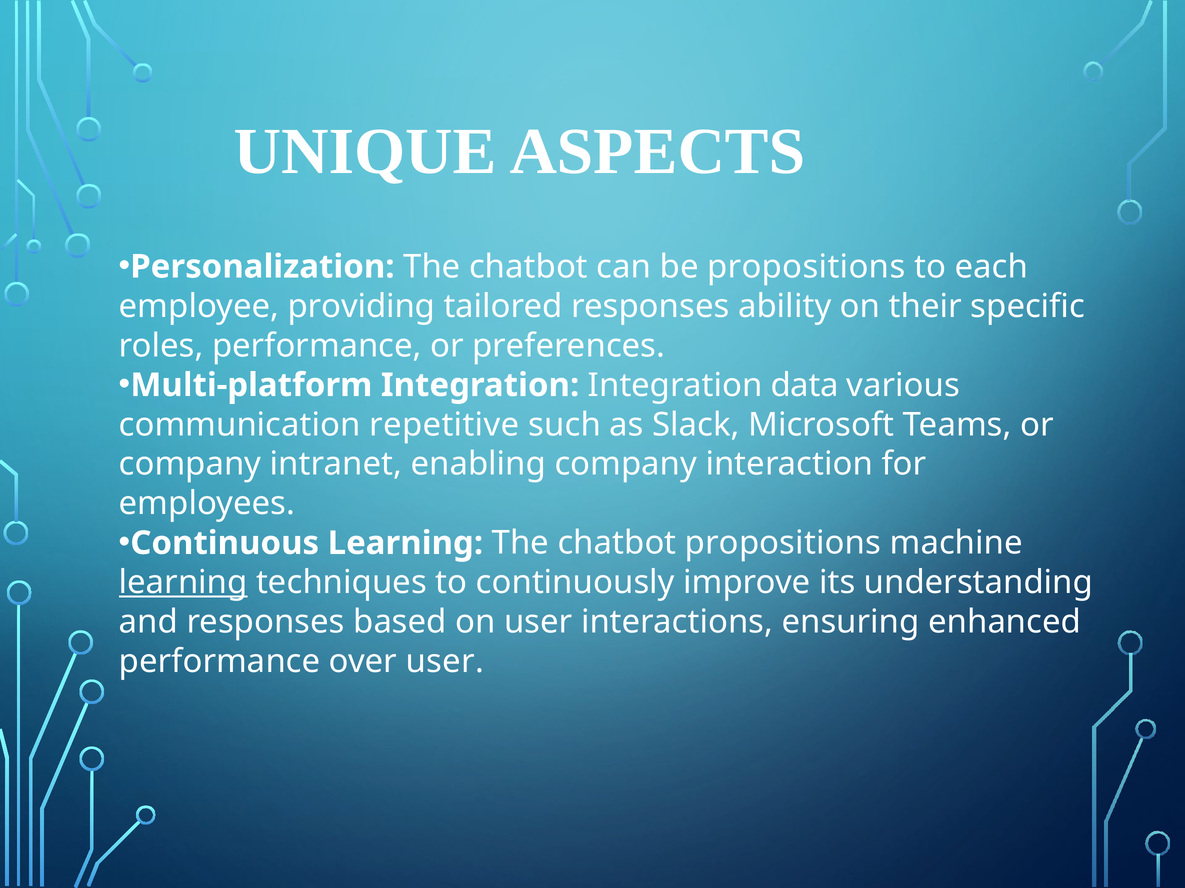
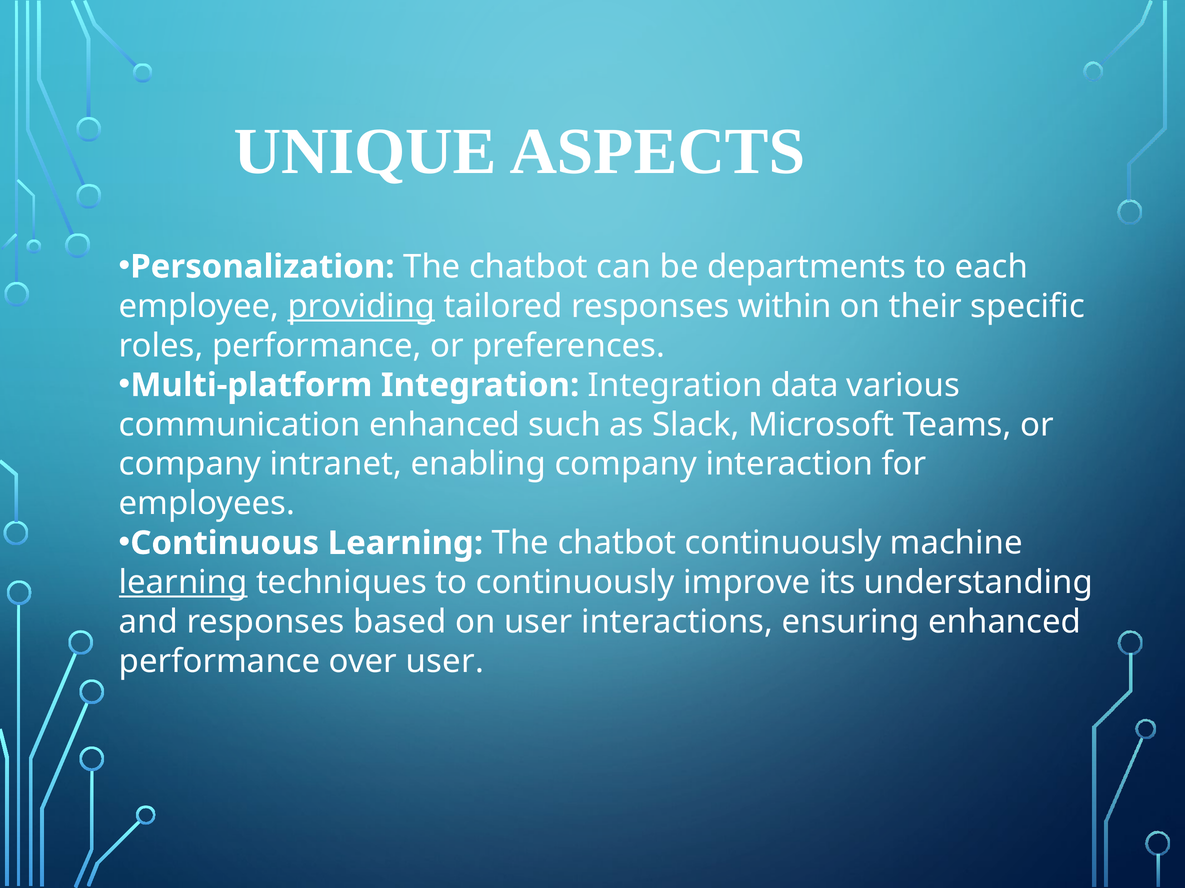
be propositions: propositions -> departments
providing underline: none -> present
ability: ability -> within
communication repetitive: repetitive -> enhanced
chatbot propositions: propositions -> continuously
